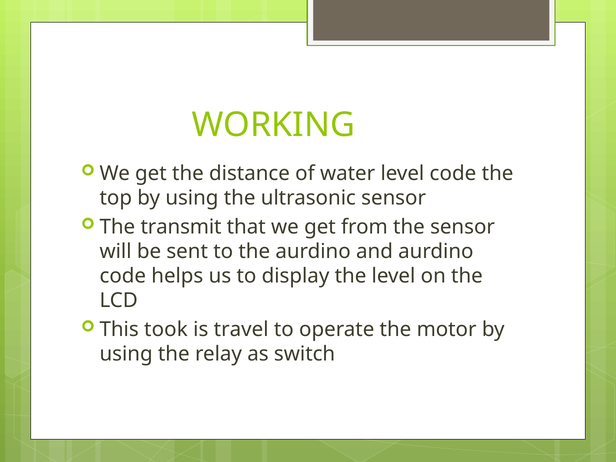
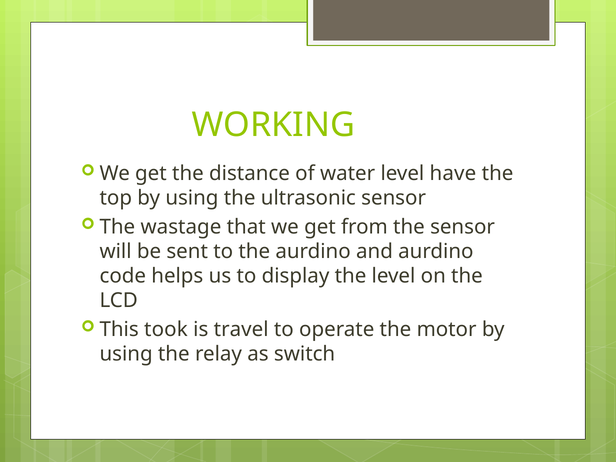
level code: code -> have
transmit: transmit -> wastage
